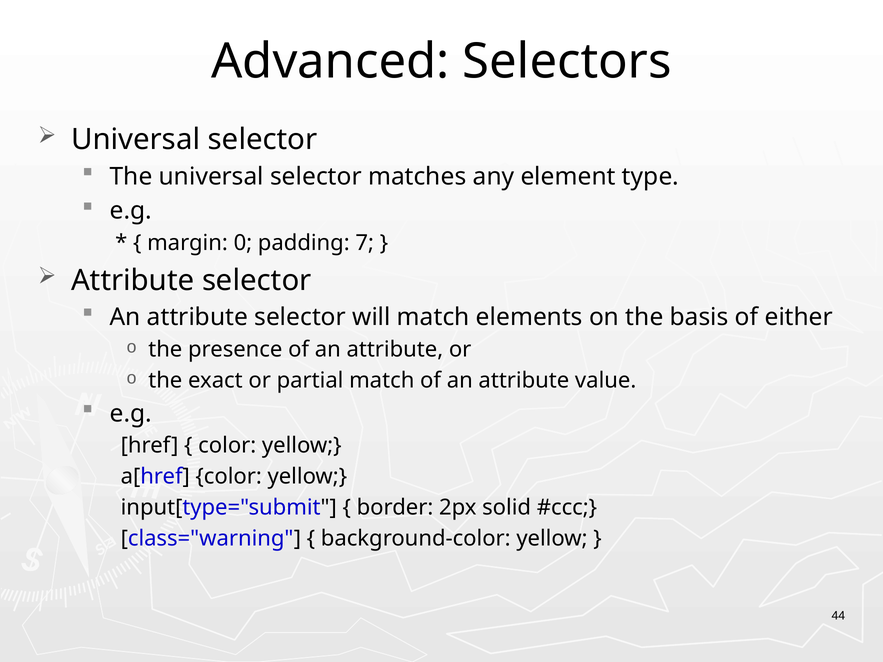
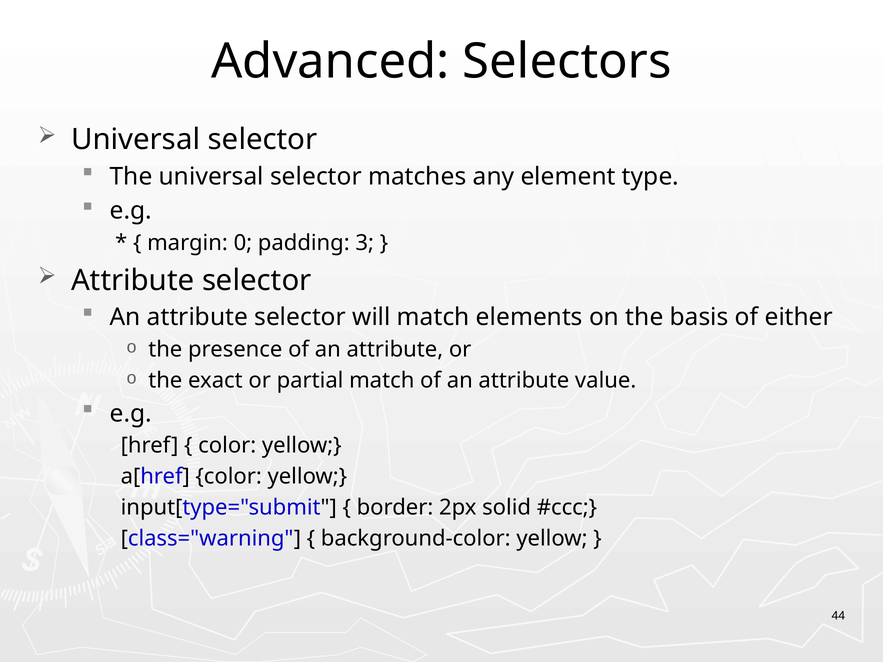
7: 7 -> 3
